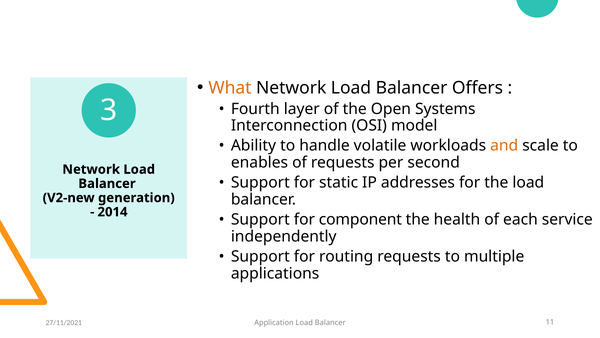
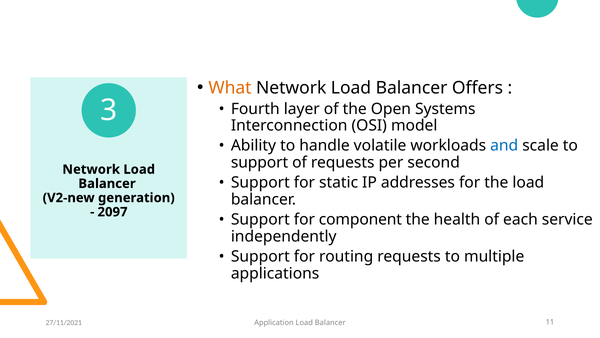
and colour: orange -> blue
enables at (259, 162): enables -> support
2014: 2014 -> 2097
